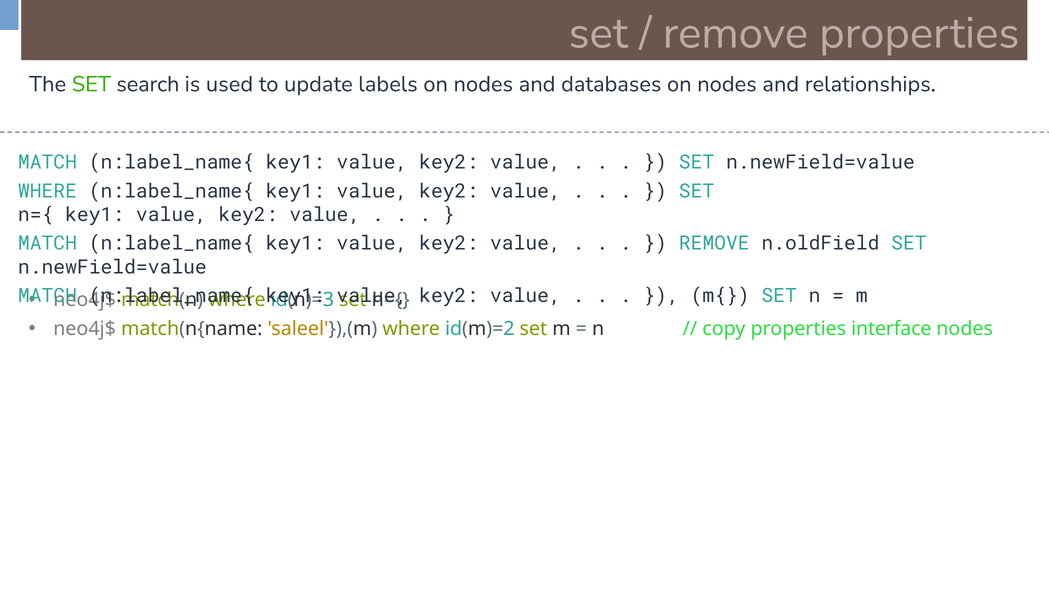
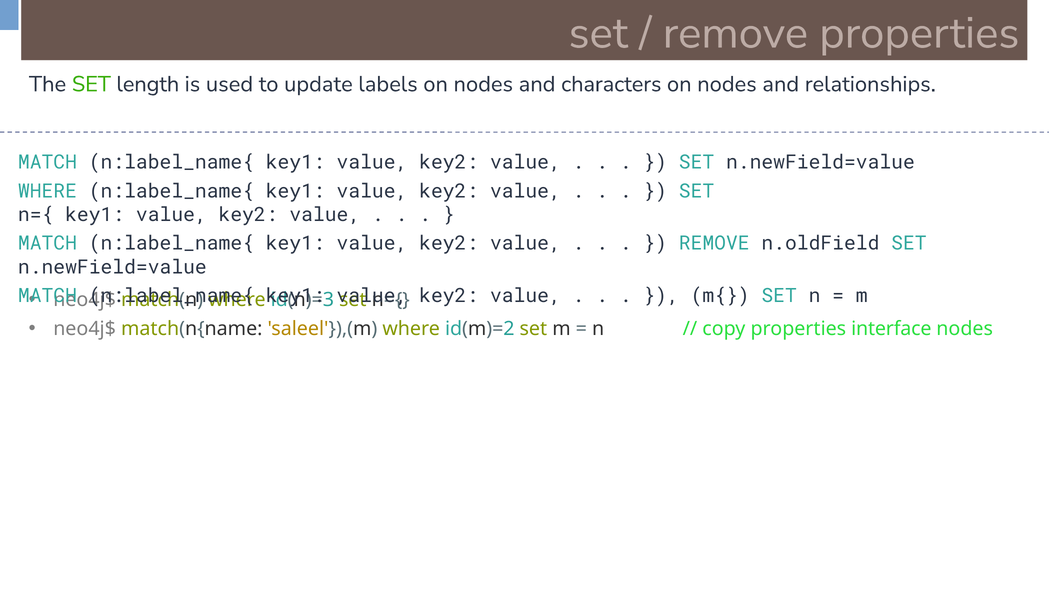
search: search -> length
databases: databases -> characters
